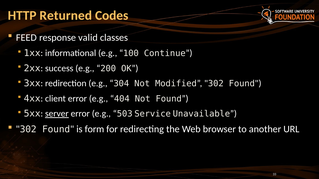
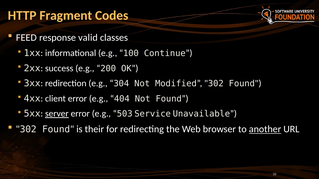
Returned: Returned -> Fragment
form: form -> their
another underline: none -> present
